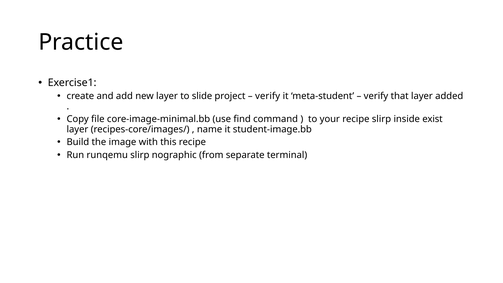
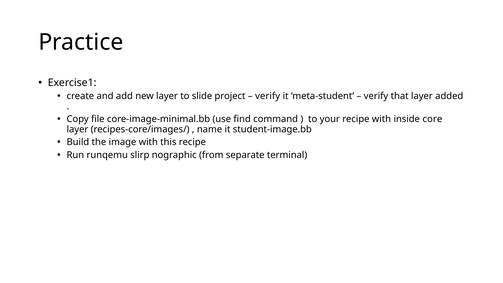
recipe slirp: slirp -> with
exist: exist -> core
